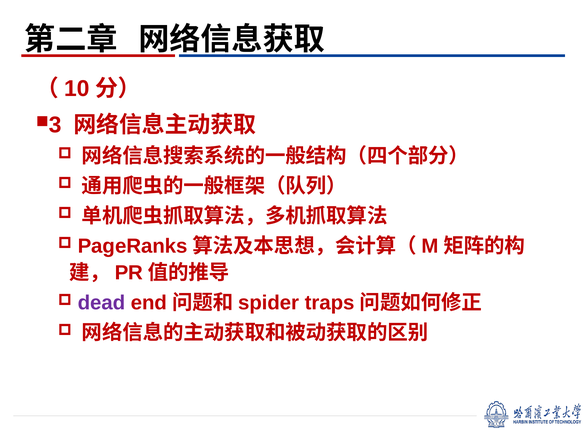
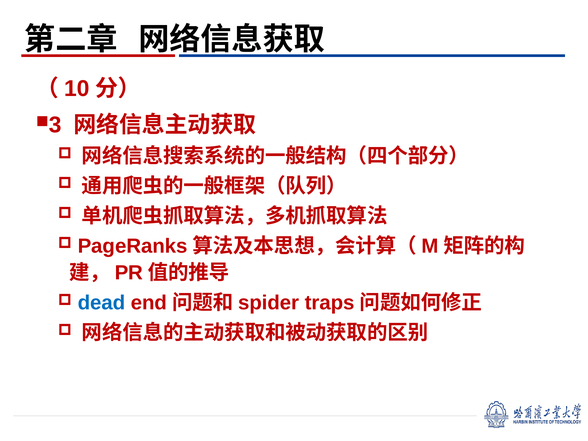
dead colour: purple -> blue
